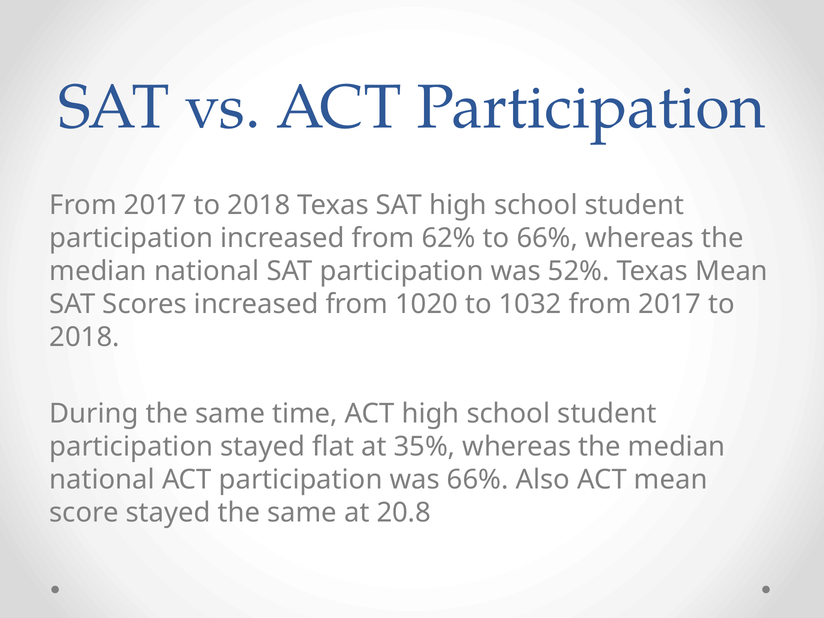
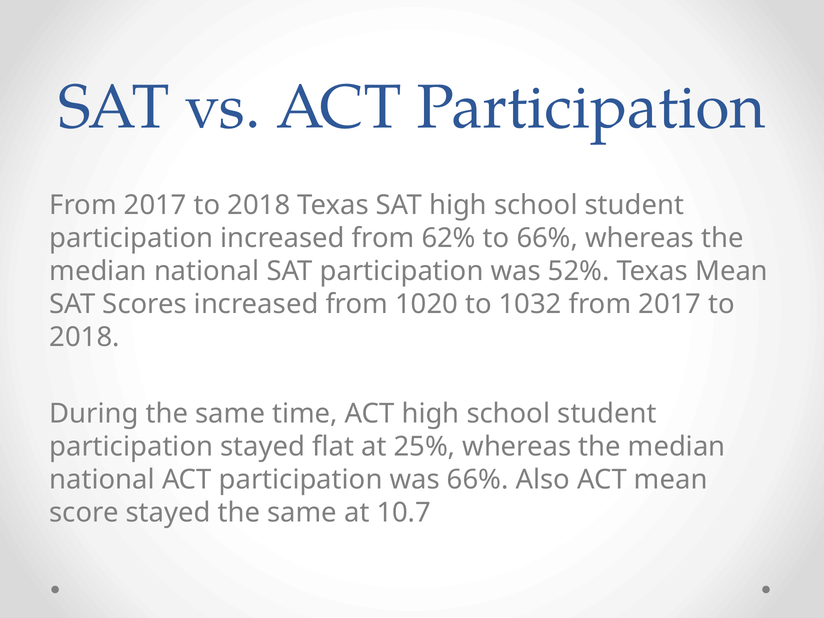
35%: 35% -> 25%
20.8: 20.8 -> 10.7
